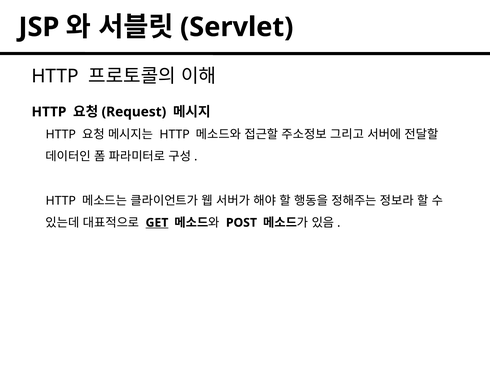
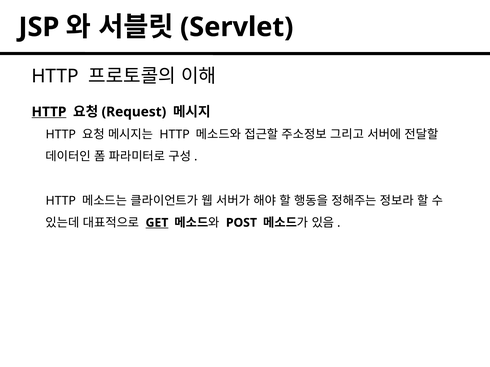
HTTP at (49, 112) underline: none -> present
